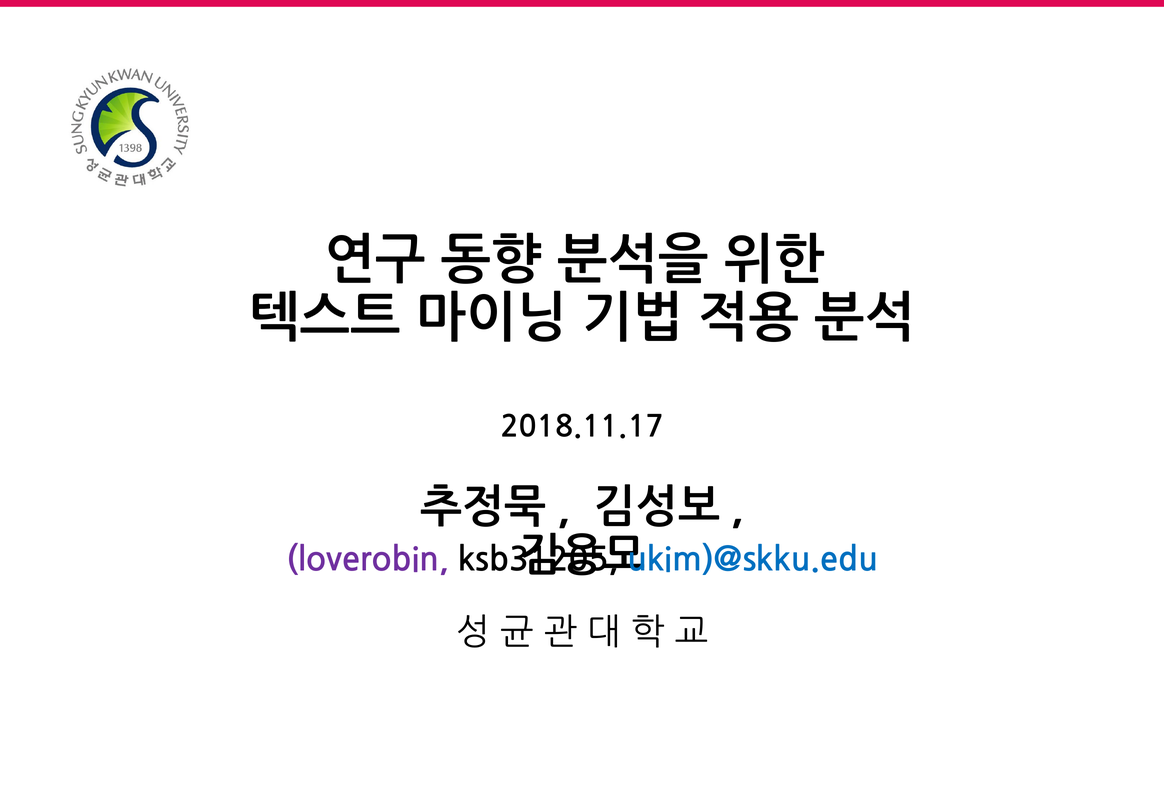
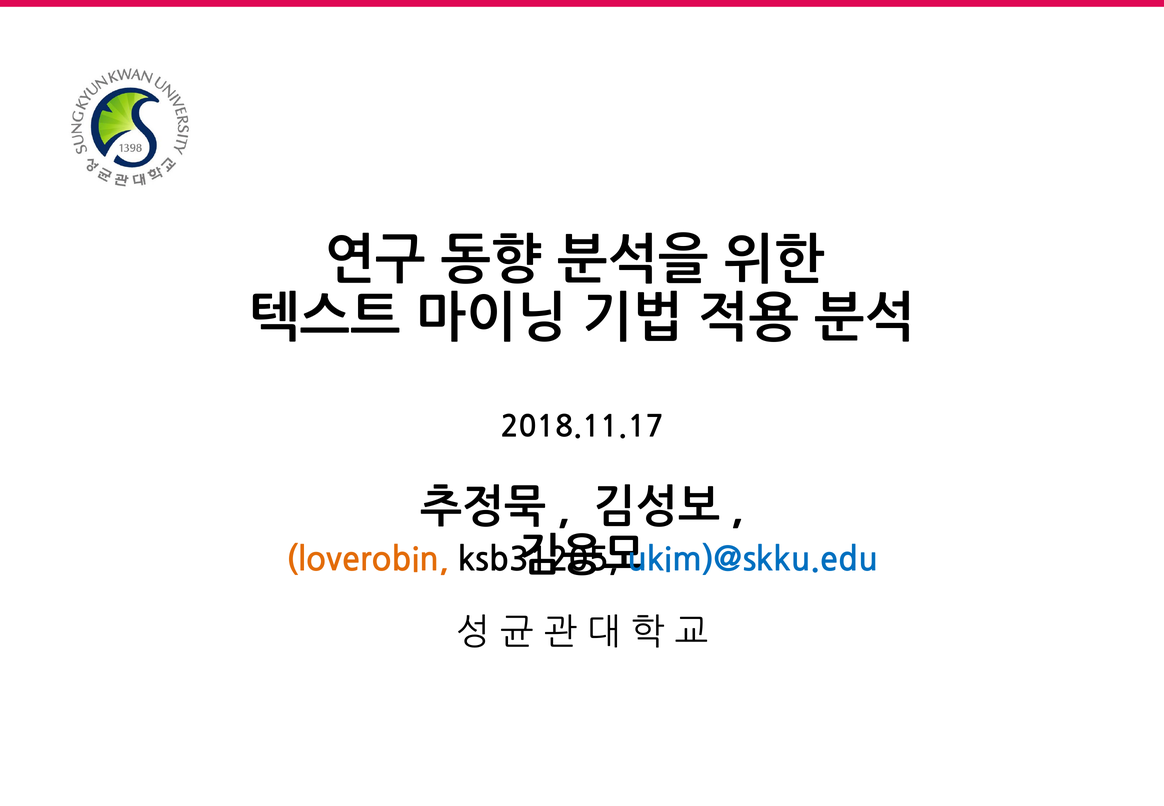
loverobin colour: purple -> orange
